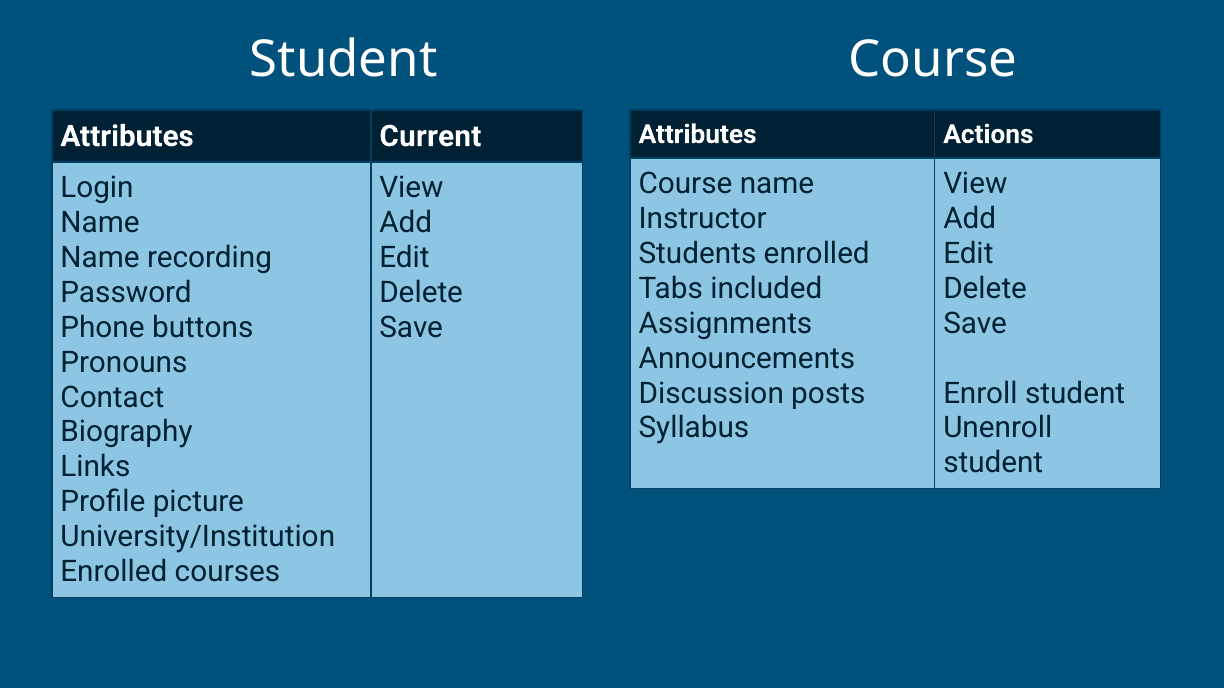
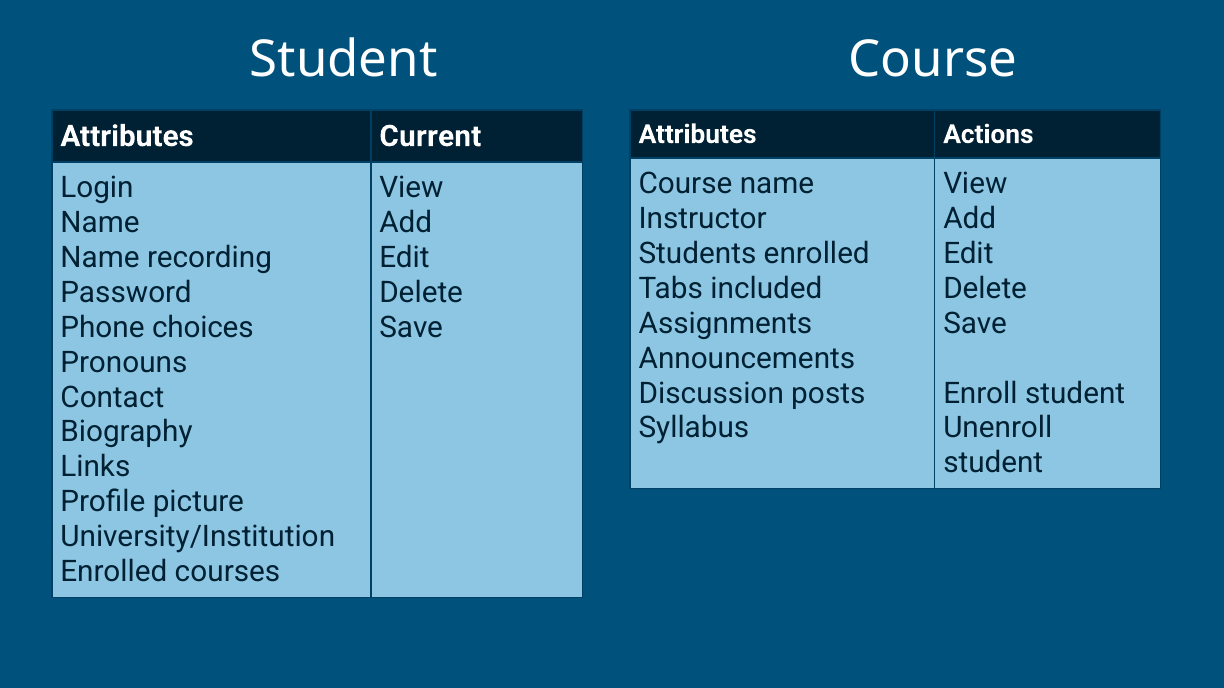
buttons: buttons -> choices
